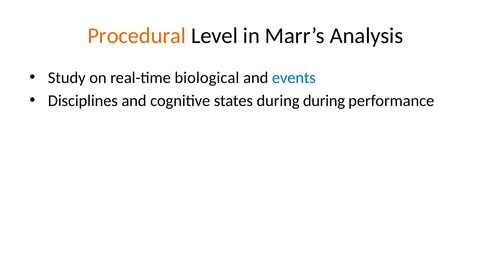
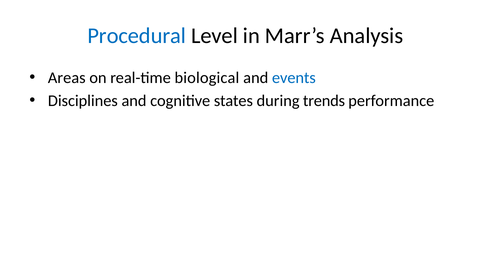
Procedural colour: orange -> blue
Study: Study -> Areas
during during: during -> trends
